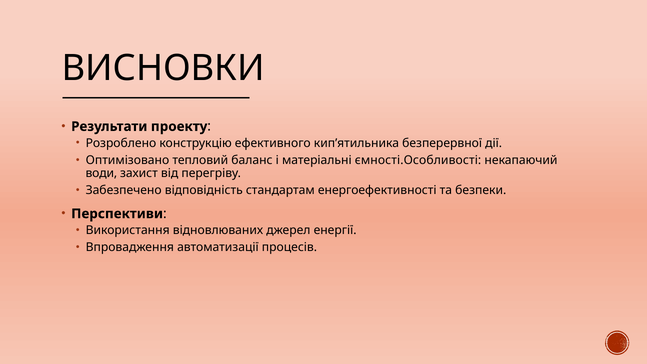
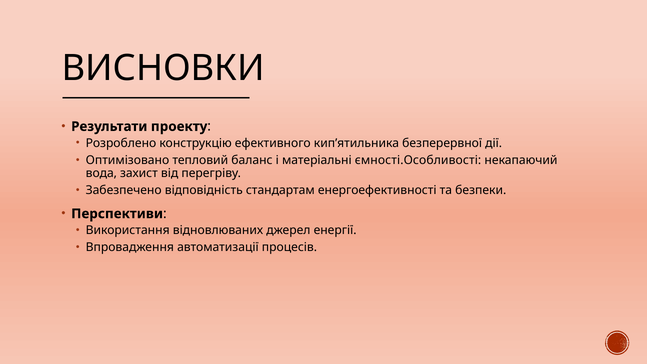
води: води -> вода
